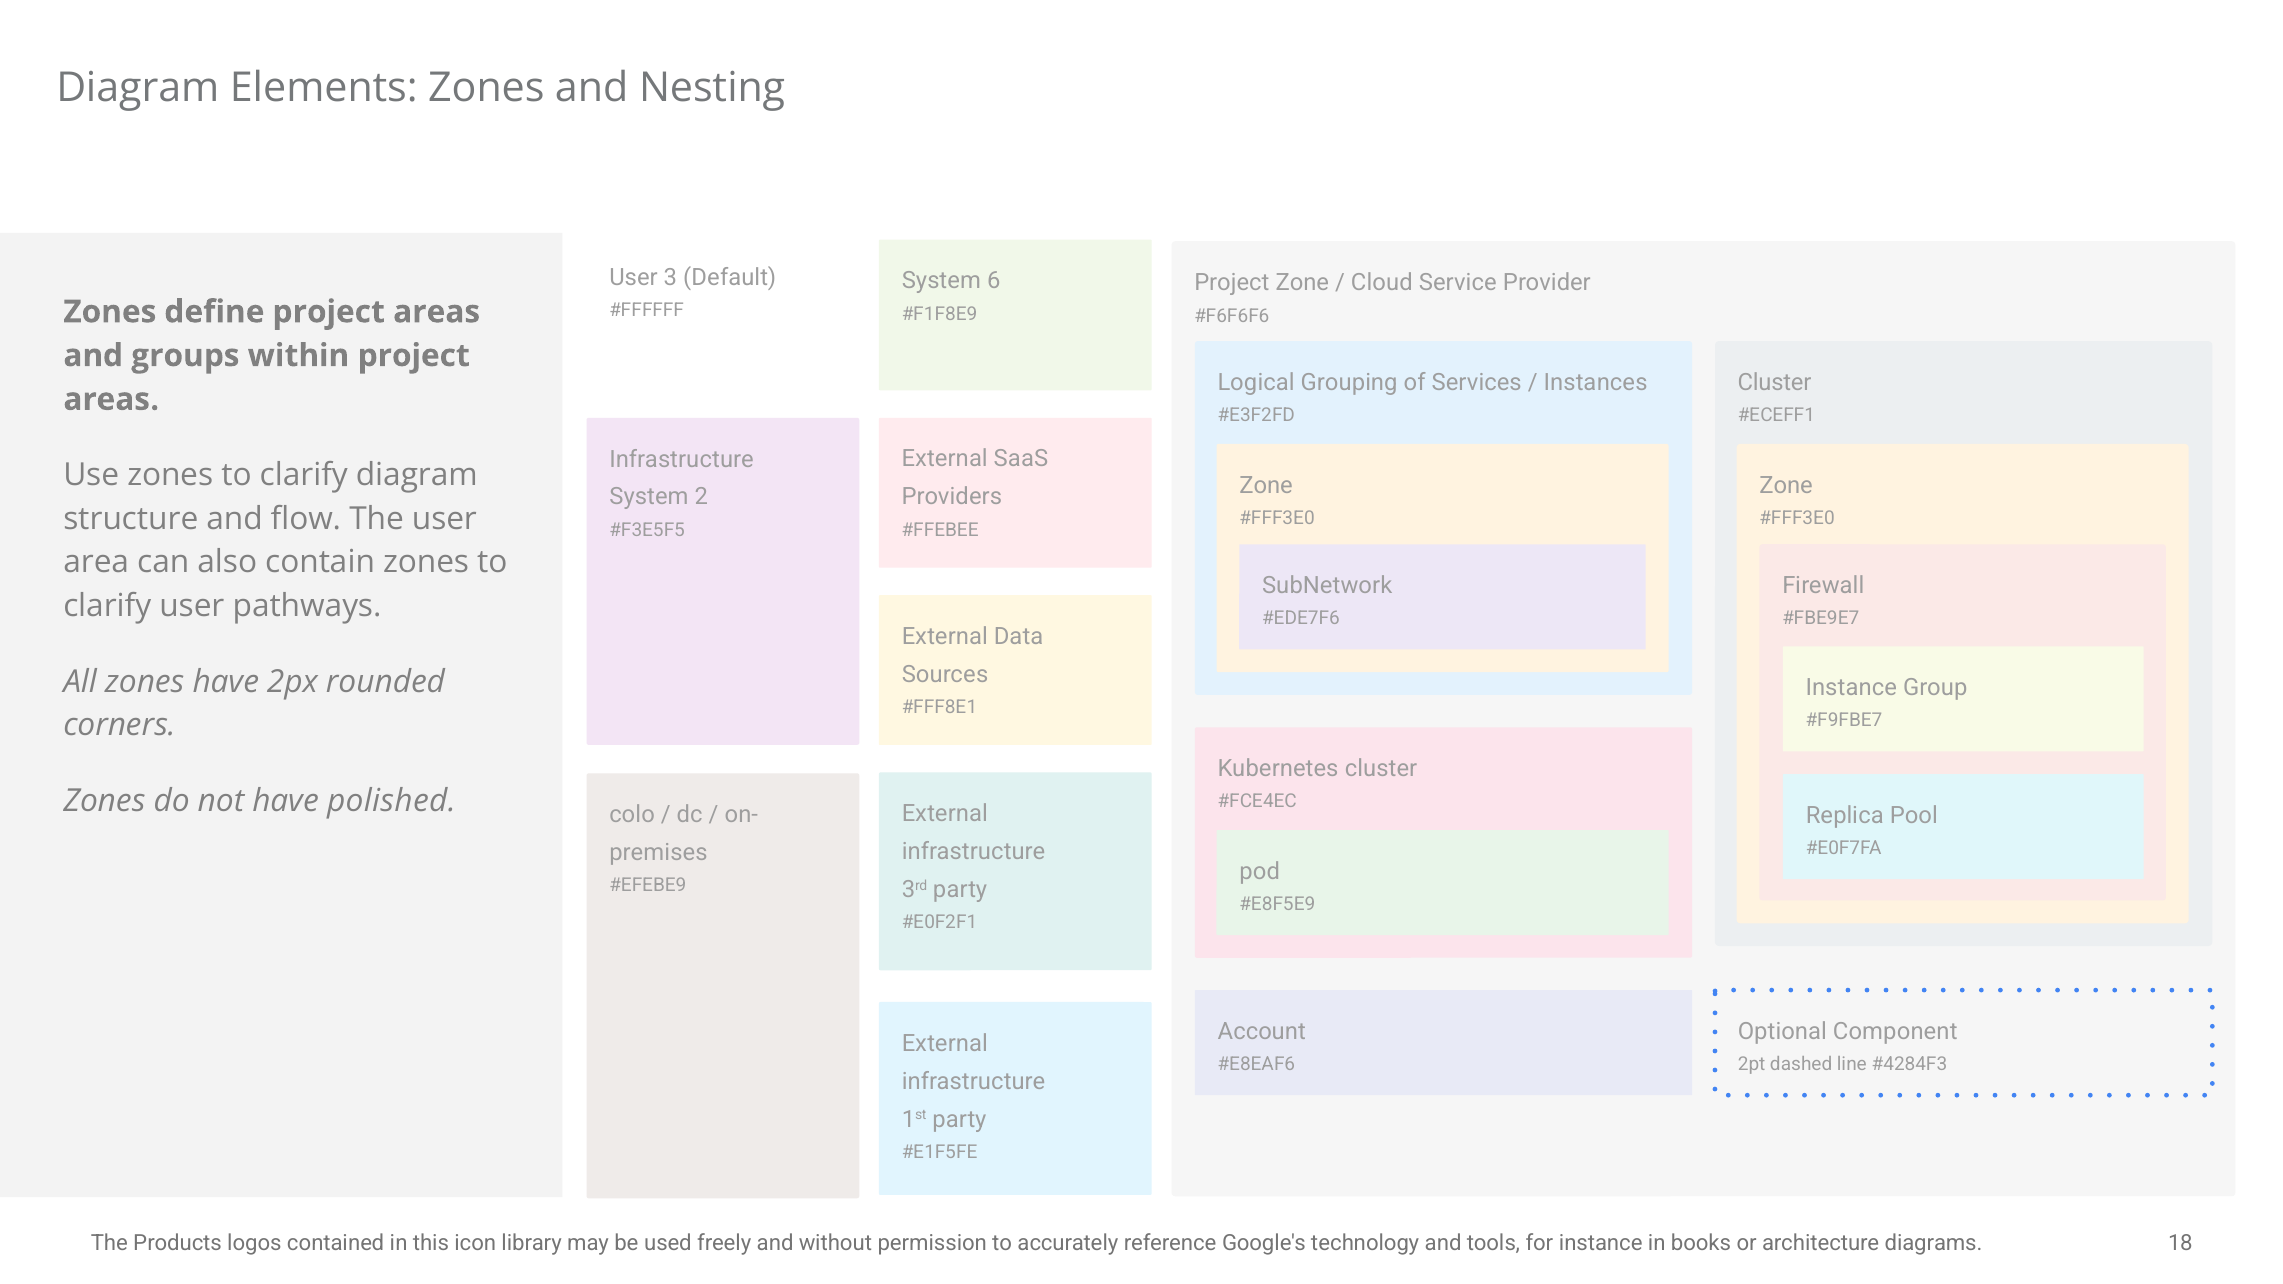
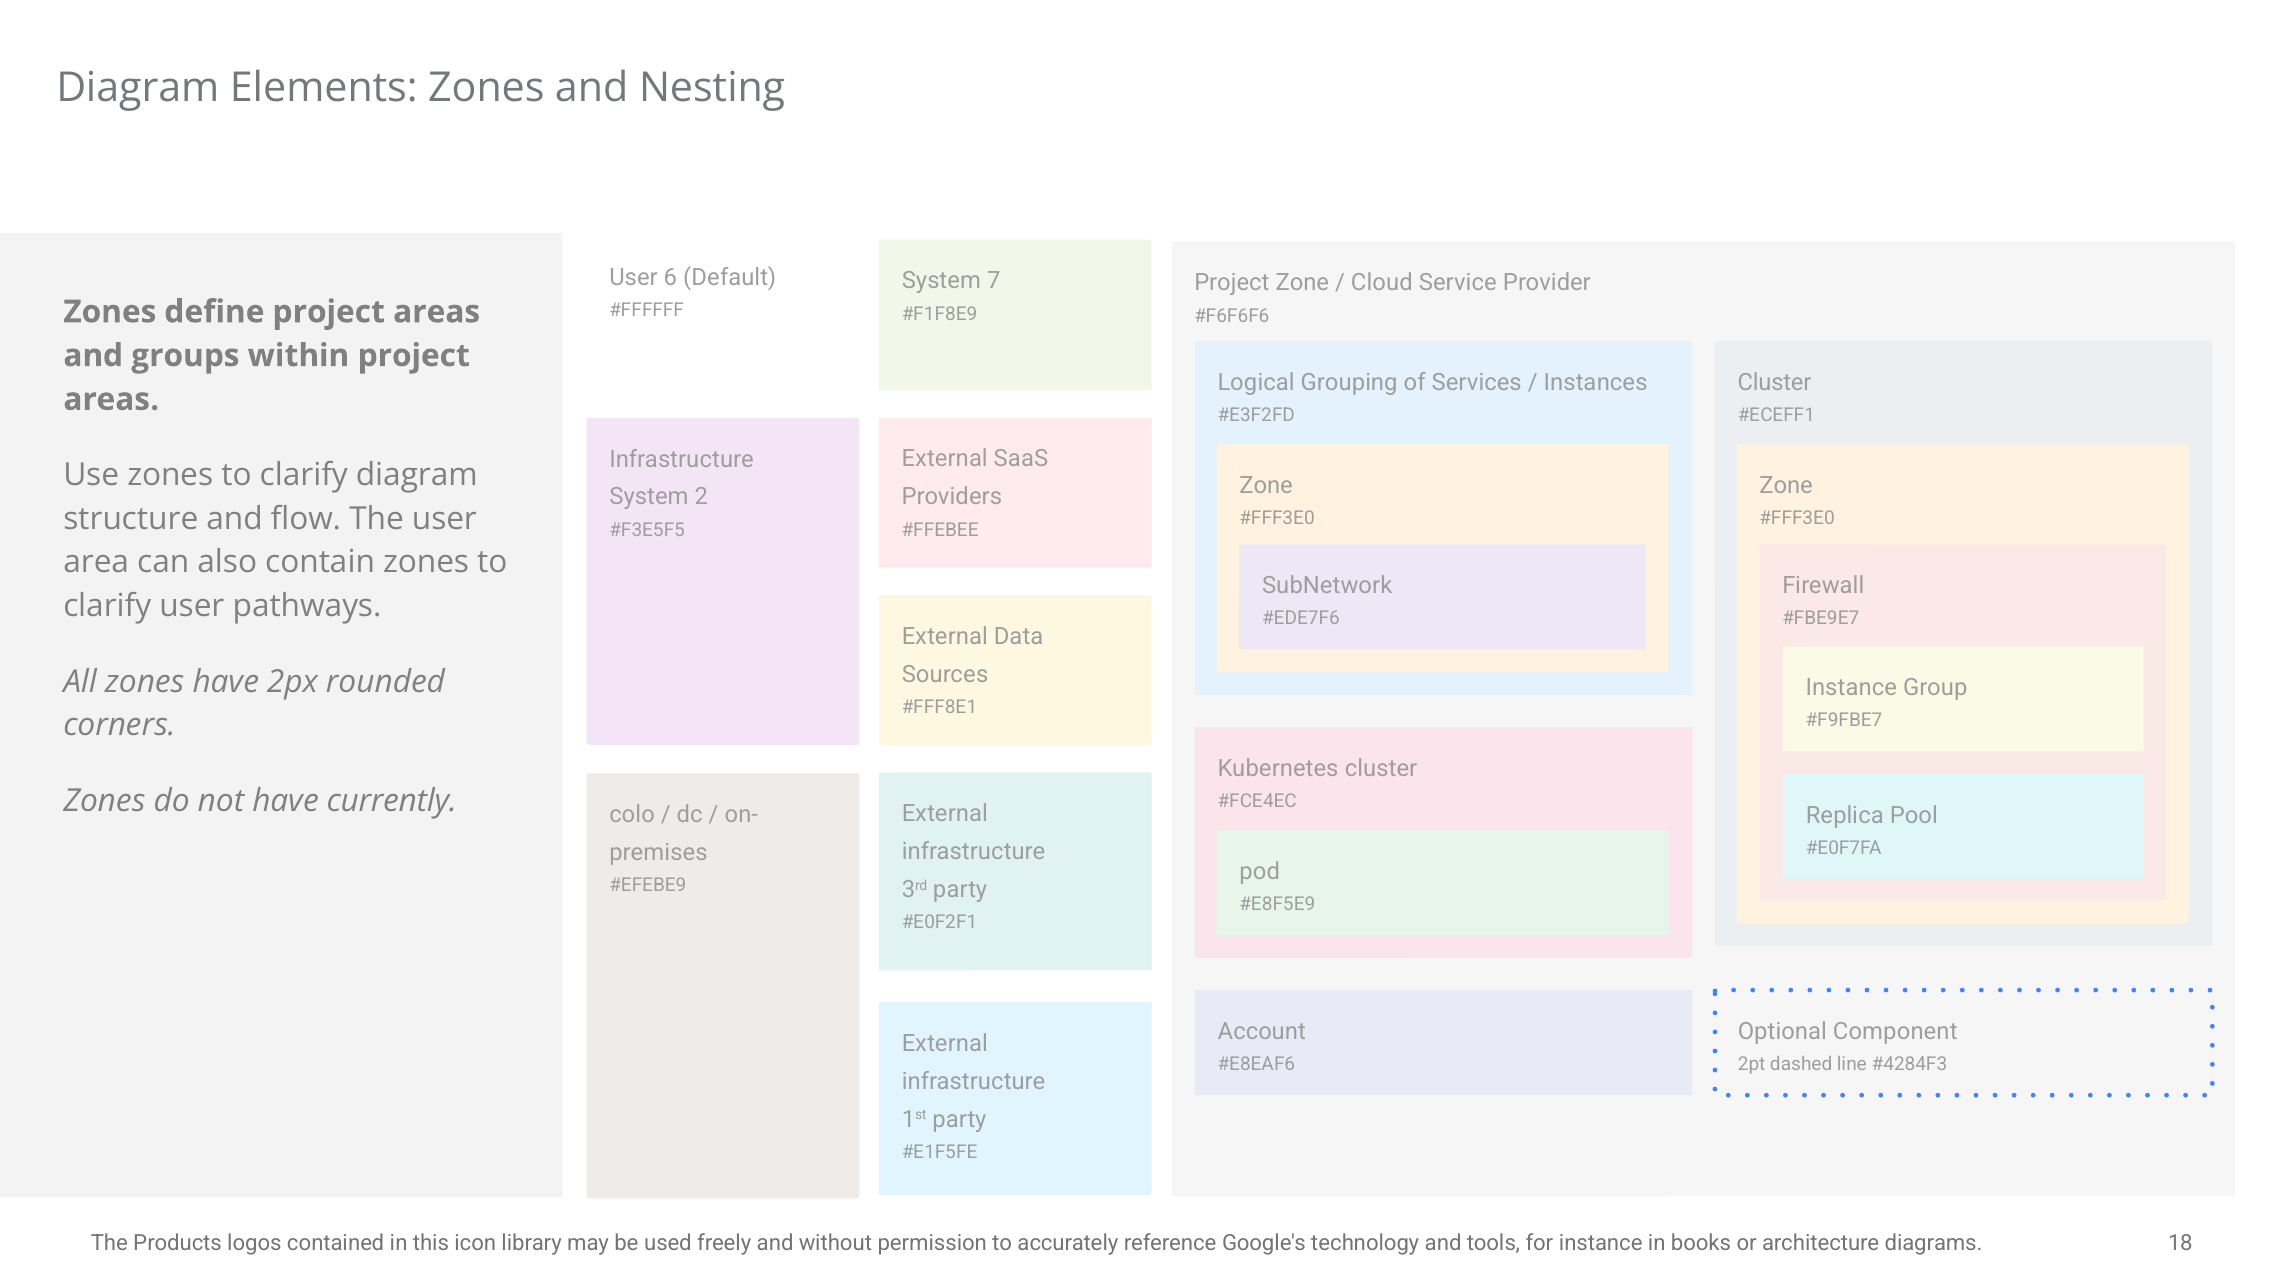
3: 3 -> 6
6: 6 -> 7
polished: polished -> currently
